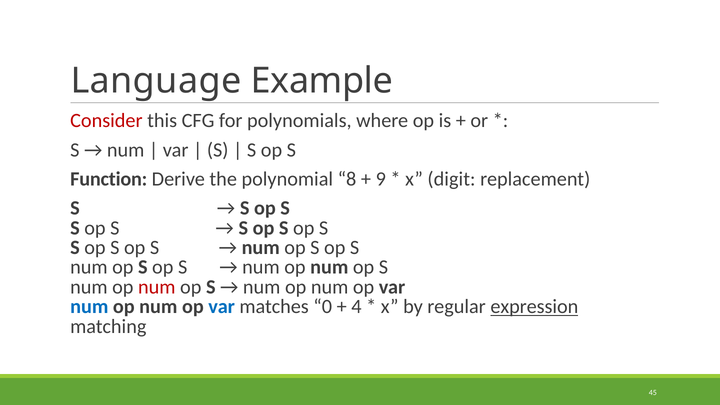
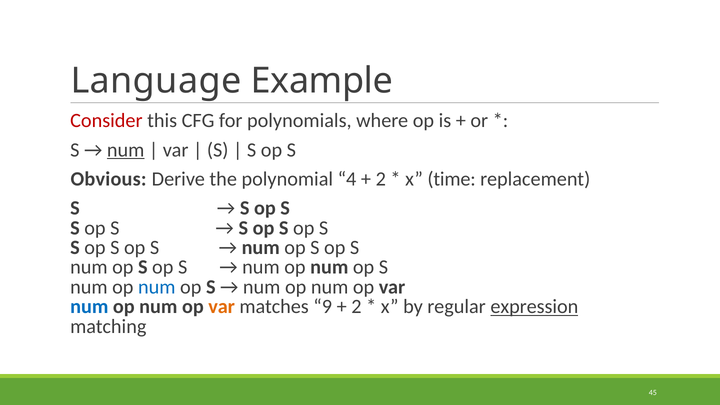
num at (126, 150) underline: none -> present
Function: Function -> Obvious
8: 8 -> 4
9 at (381, 179): 9 -> 2
digit: digit -> time
num at (157, 287) colour: red -> blue
var at (222, 307) colour: blue -> orange
0: 0 -> 9
4 at (356, 307): 4 -> 2
